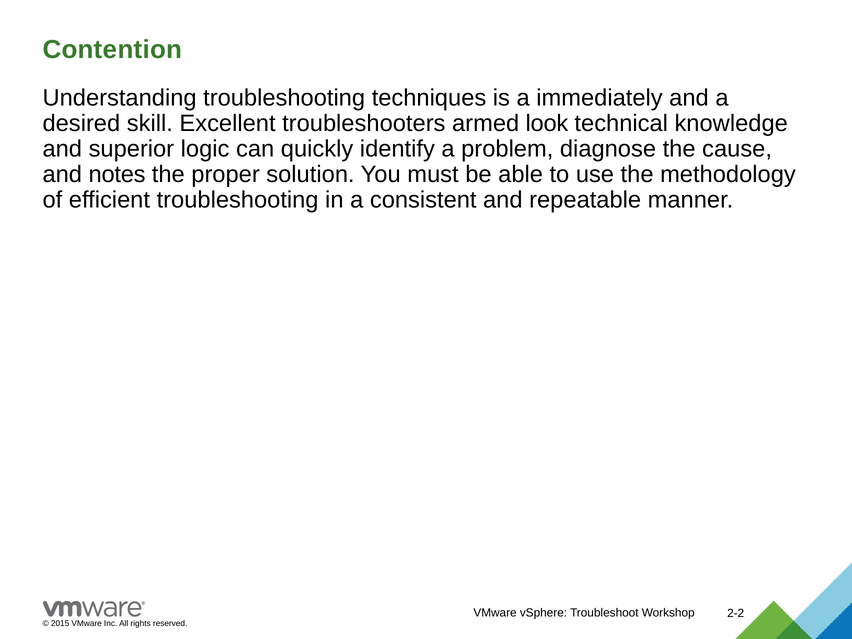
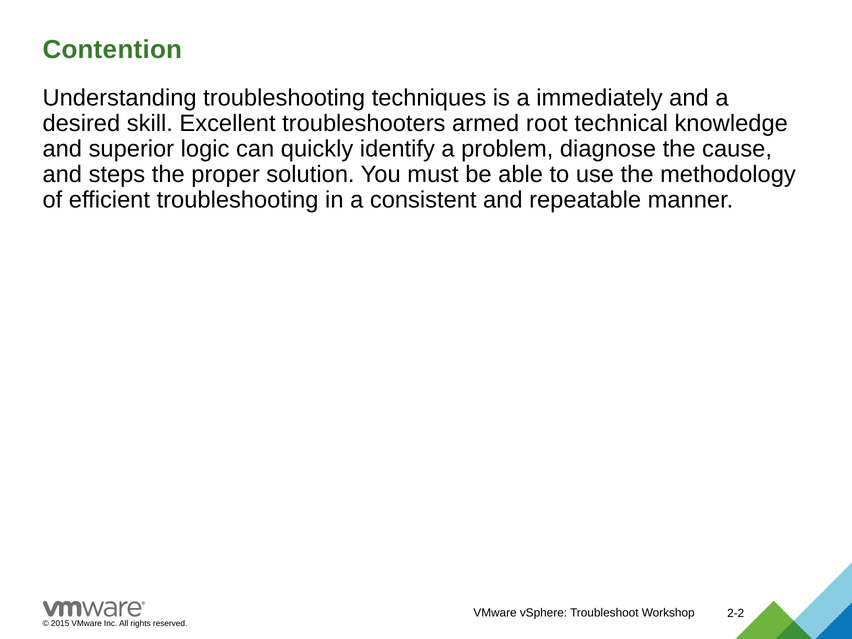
look: look -> root
notes: notes -> steps
